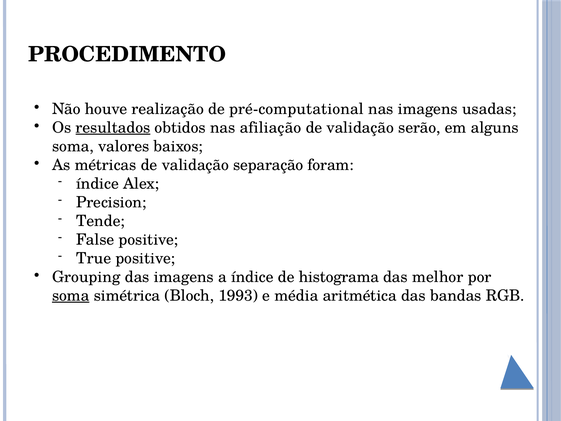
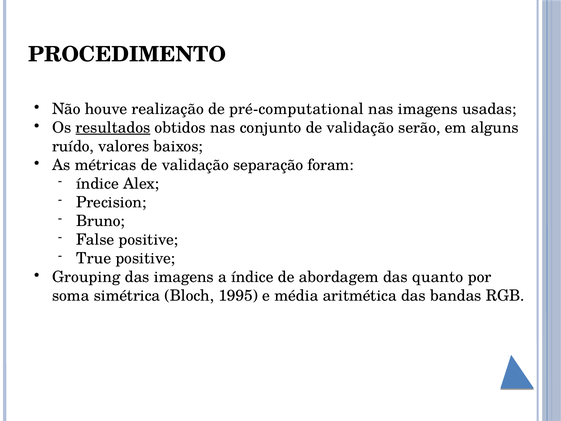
afiliação: afiliação -> conjunto
soma at (73, 146): soma -> ruído
Tende: Tende -> Bruno
histograma: histograma -> abordagem
melhor: melhor -> quanto
soma at (71, 295) underline: present -> none
1993: 1993 -> 1995
